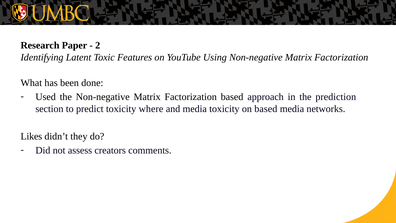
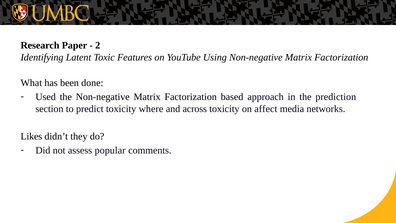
and media: media -> across
on based: based -> affect
creators: creators -> popular
